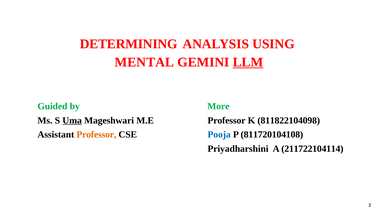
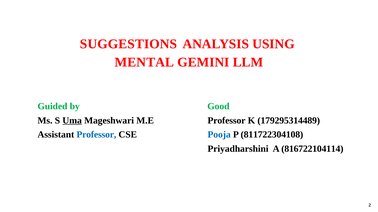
DETERMINING: DETERMINING -> SUGGESTIONS
LLM underline: present -> none
More: More -> Good
811822104098: 811822104098 -> 179295314489
Professor at (96, 135) colour: orange -> blue
811720104108: 811720104108 -> 811722304108
211722104114: 211722104114 -> 816722104114
